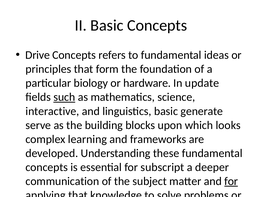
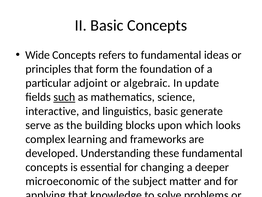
Drive: Drive -> Wide
biology: biology -> adjoint
hardware: hardware -> algebraic
subscript: subscript -> changing
communication: communication -> microeconomic
for at (231, 181) underline: present -> none
